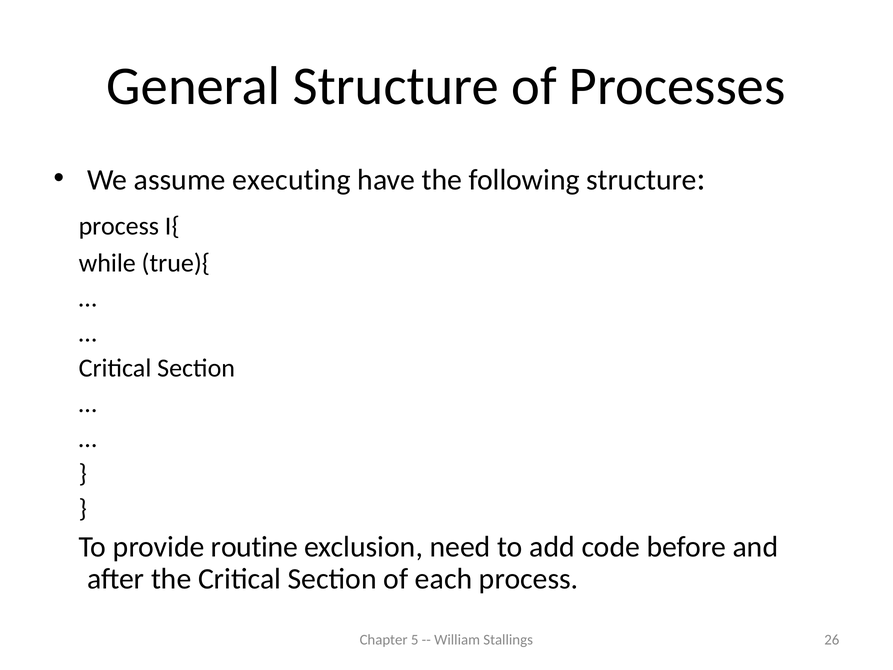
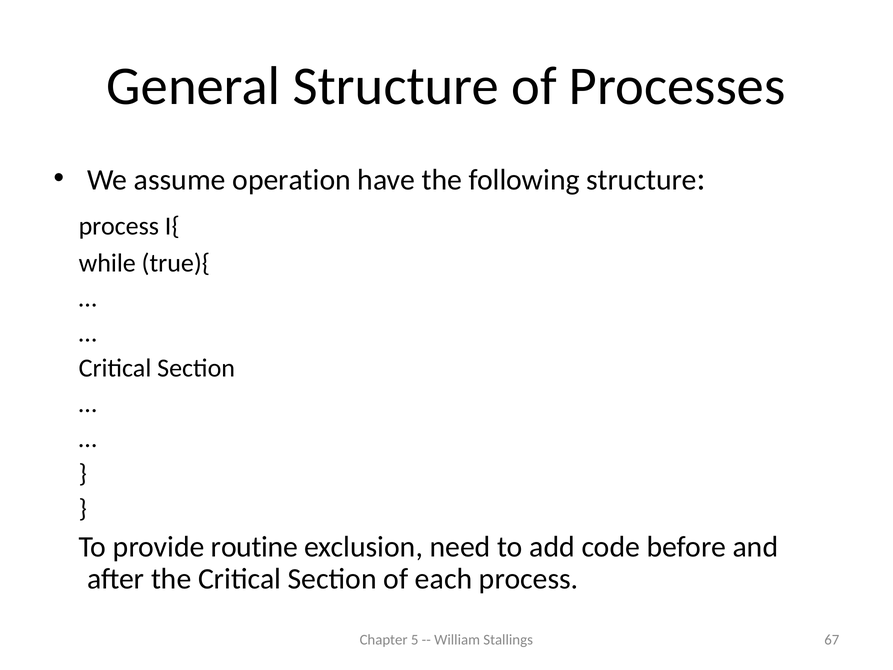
executing: executing -> operation
26: 26 -> 67
